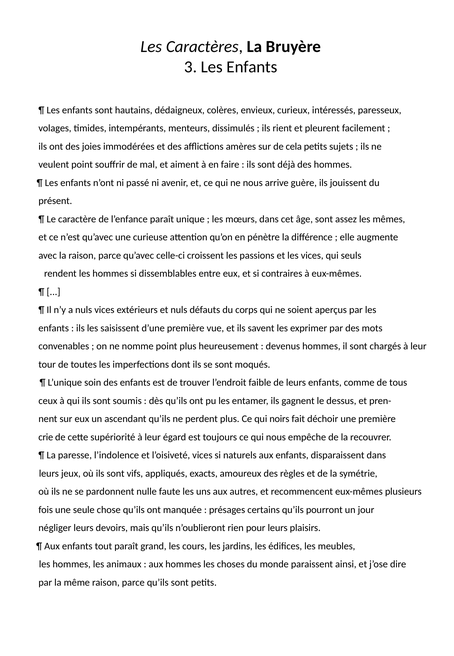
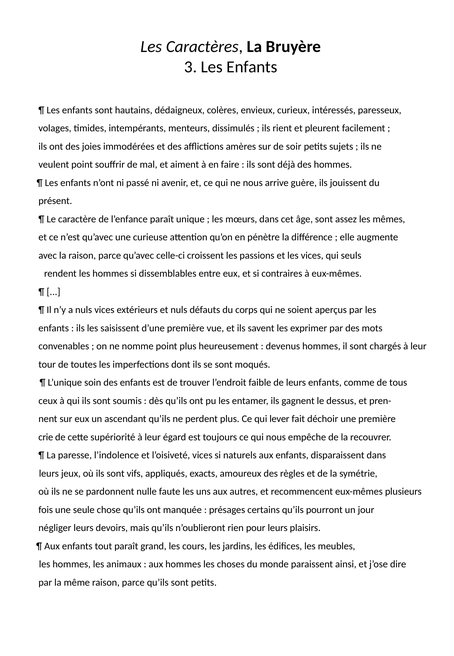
cela: cela -> soir
noirs: noirs -> lever
